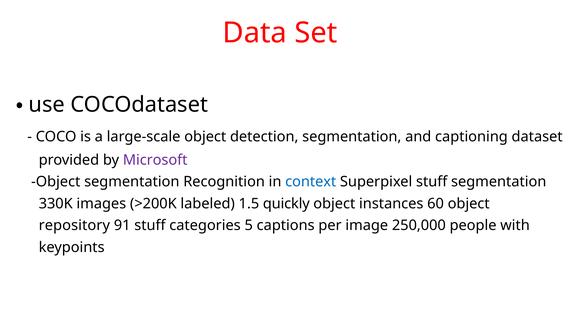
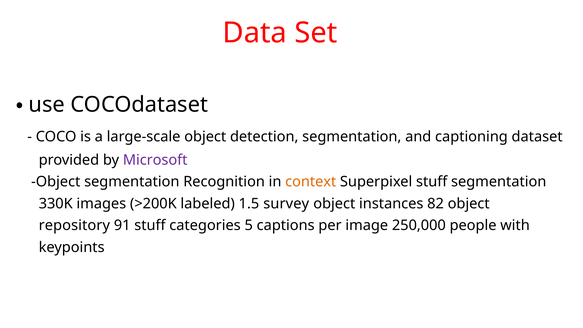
context colour: blue -> orange
quickly: quickly -> survey
60: 60 -> 82
